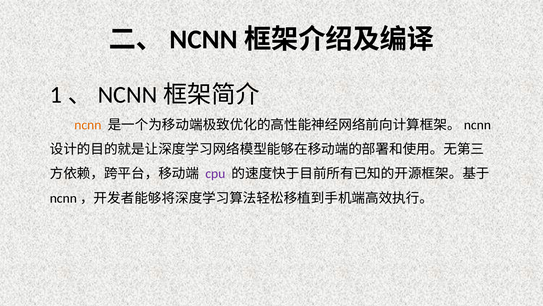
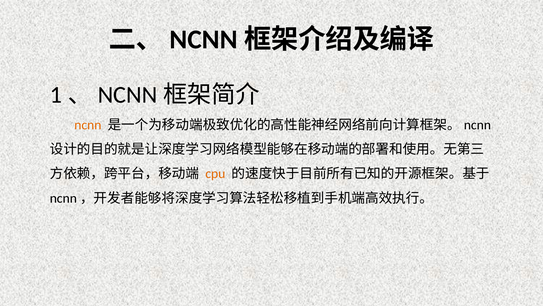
cpu colour: purple -> orange
